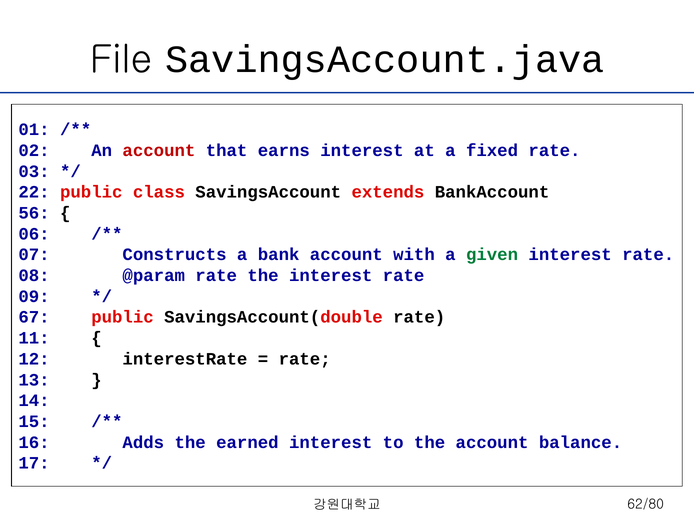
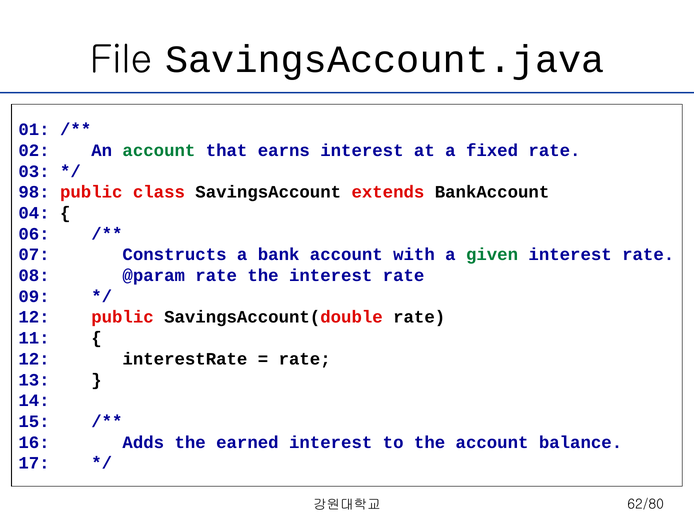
account at (159, 150) colour: red -> green
22: 22 -> 98
56: 56 -> 04
67 at (34, 317): 67 -> 12
